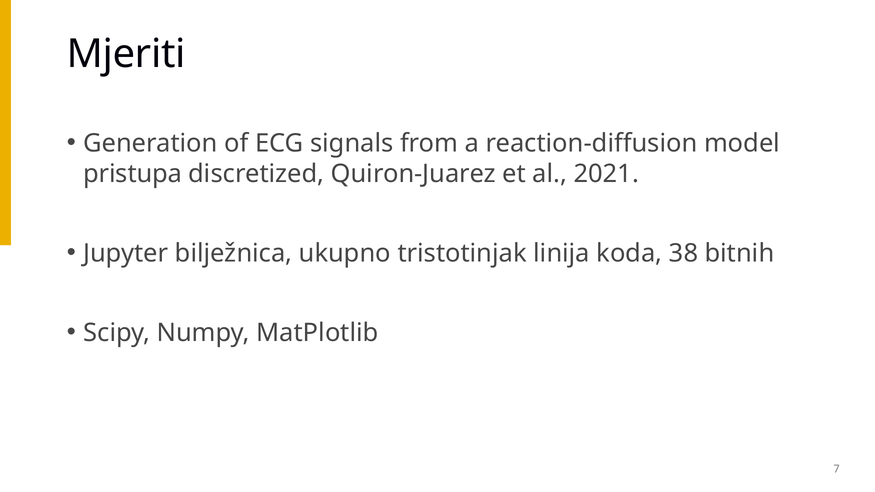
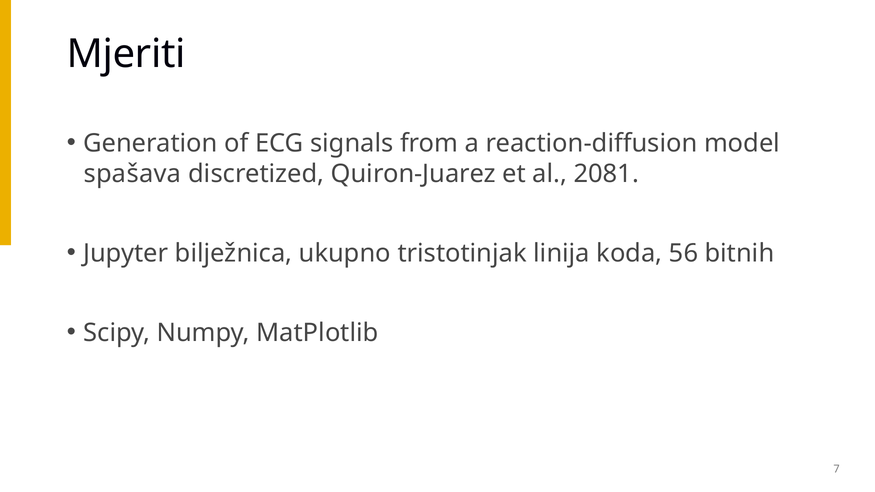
pristupa: pristupa -> spašava
2021: 2021 -> 2081
38: 38 -> 56
